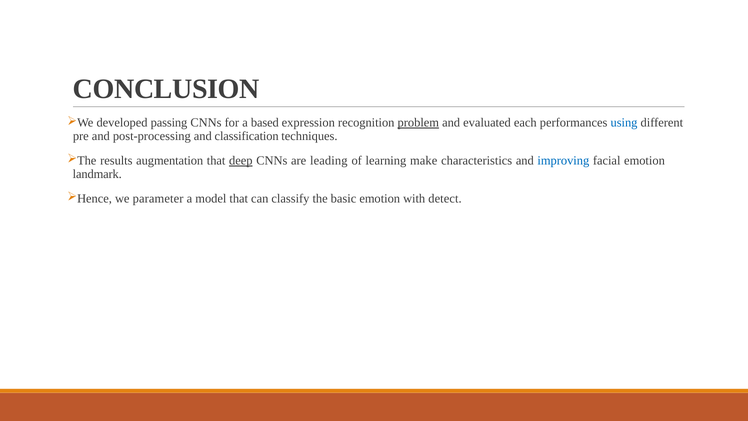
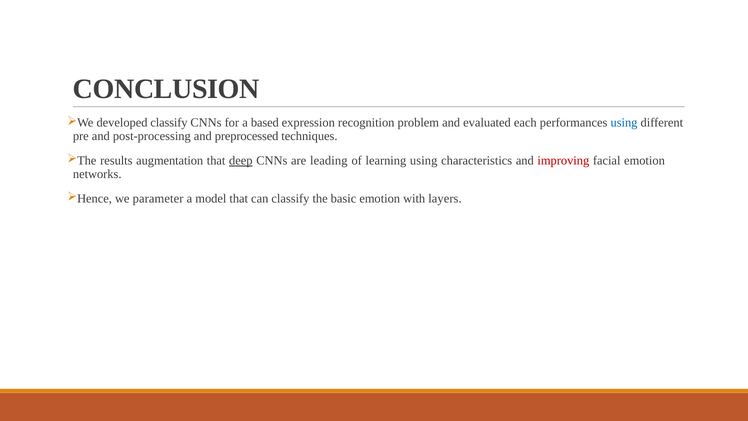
developed passing: passing -> classify
problem underline: present -> none
classification: classification -> preprocessed
learning make: make -> using
improving colour: blue -> red
landmark: landmark -> networks
detect: detect -> layers
